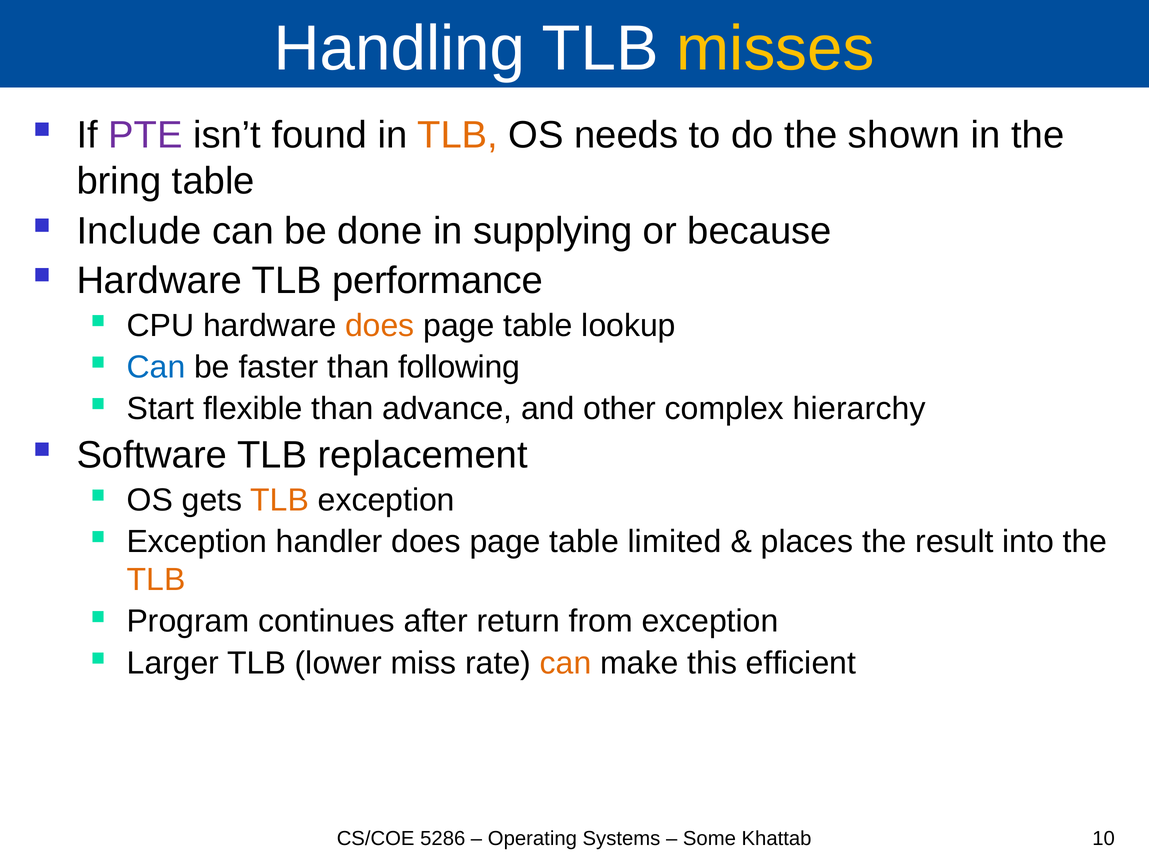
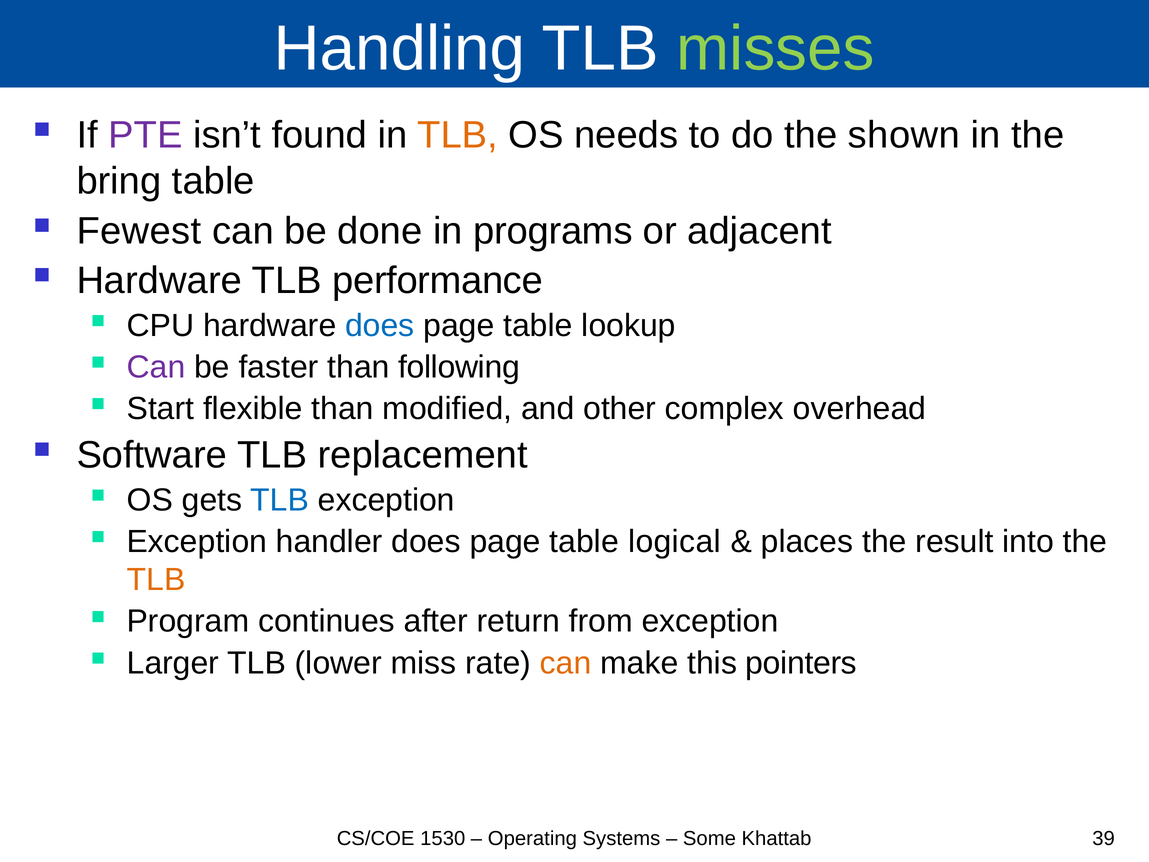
misses colour: yellow -> light green
Include: Include -> Fewest
supplying: supplying -> programs
because: because -> adjacent
does at (380, 325) colour: orange -> blue
Can at (156, 367) colour: blue -> purple
advance: advance -> modified
hierarchy: hierarchy -> overhead
TLB at (280, 500) colour: orange -> blue
limited: limited -> logical
efficient: efficient -> pointers
5286: 5286 -> 1530
10: 10 -> 39
